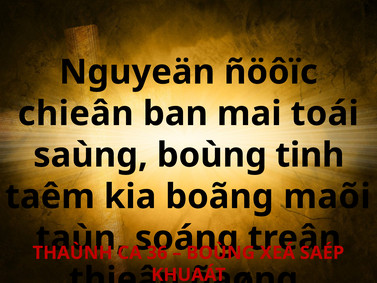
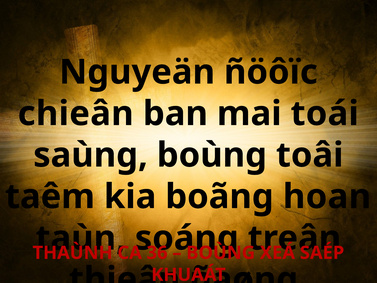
tinh: tinh -> toâi
maõi: maõi -> hoan
